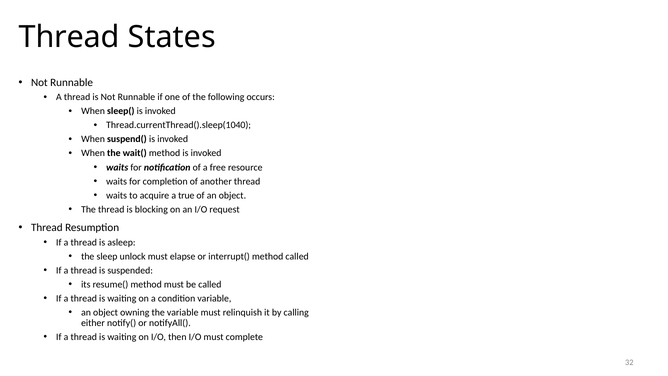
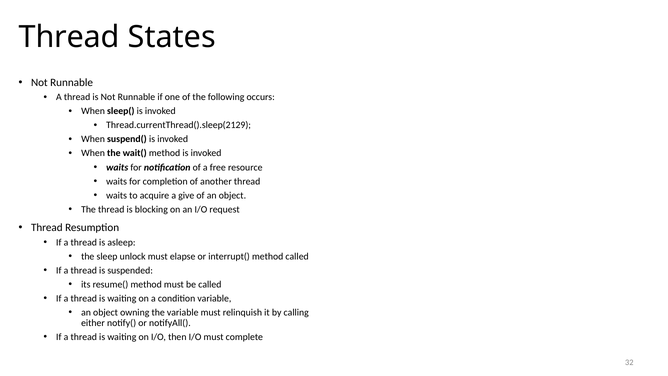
Thread.currentThread().sleep(1040: Thread.currentThread().sleep(1040 -> Thread.currentThread().sleep(2129
true: true -> give
